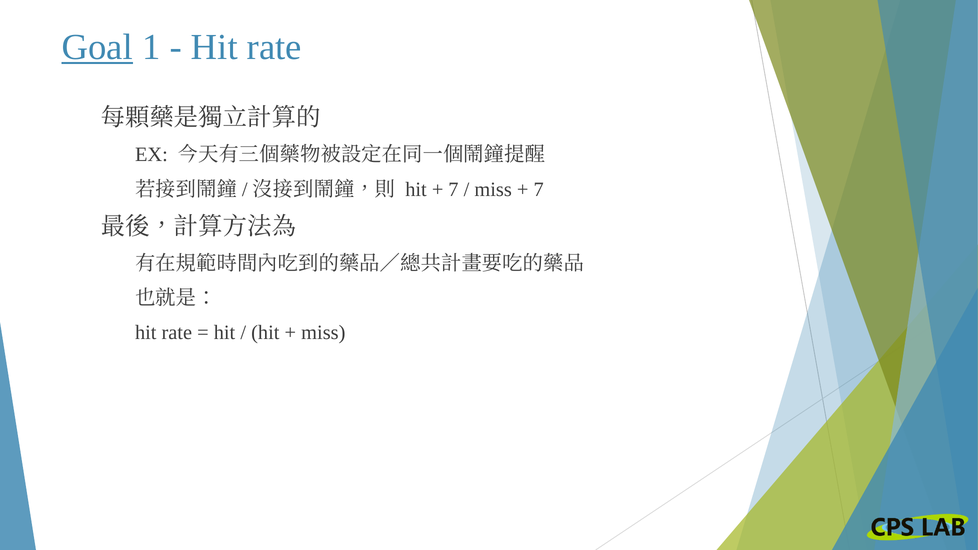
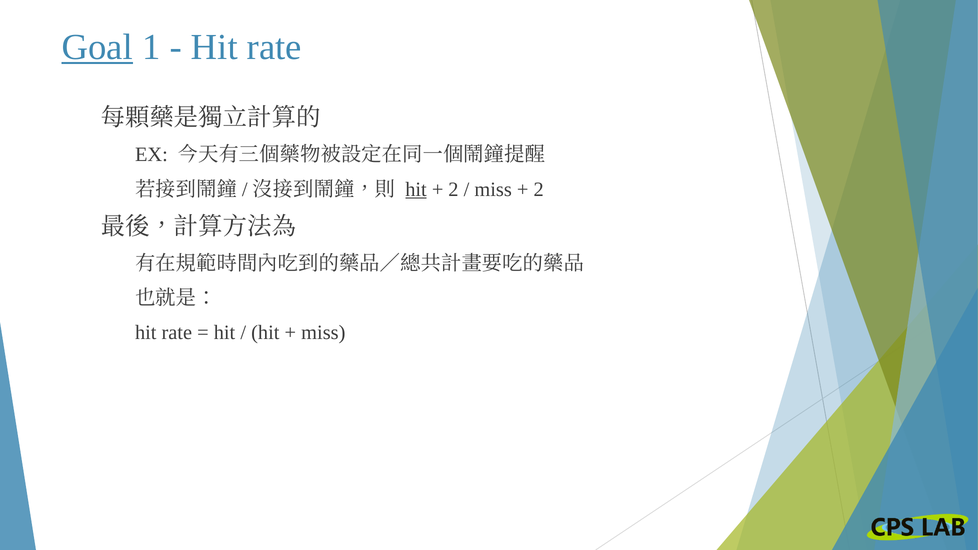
hit at (416, 189) underline: none -> present
7 at (453, 189): 7 -> 2
7 at (539, 189): 7 -> 2
